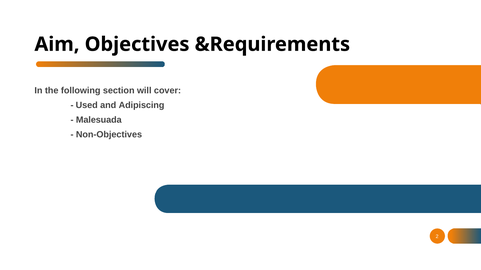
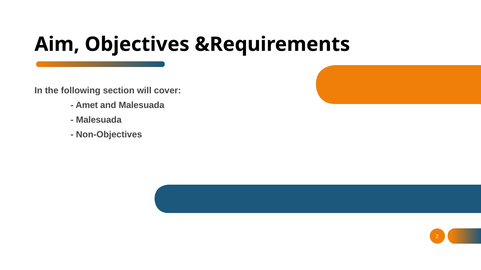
Used: Used -> Amet
and Adipiscing: Adipiscing -> Malesuada
